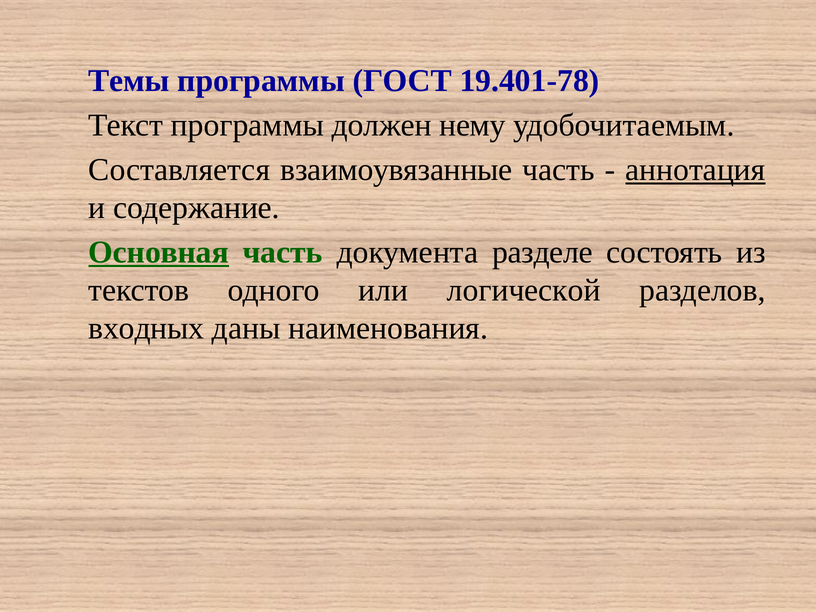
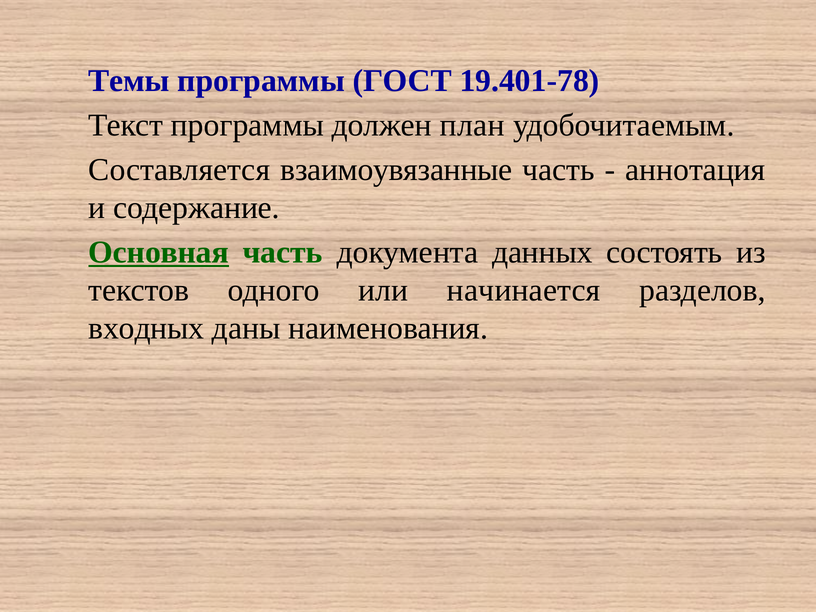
нему: нему -> план
аннотация underline: present -> none
разделе: разделе -> данных
логической: логической -> начинается
